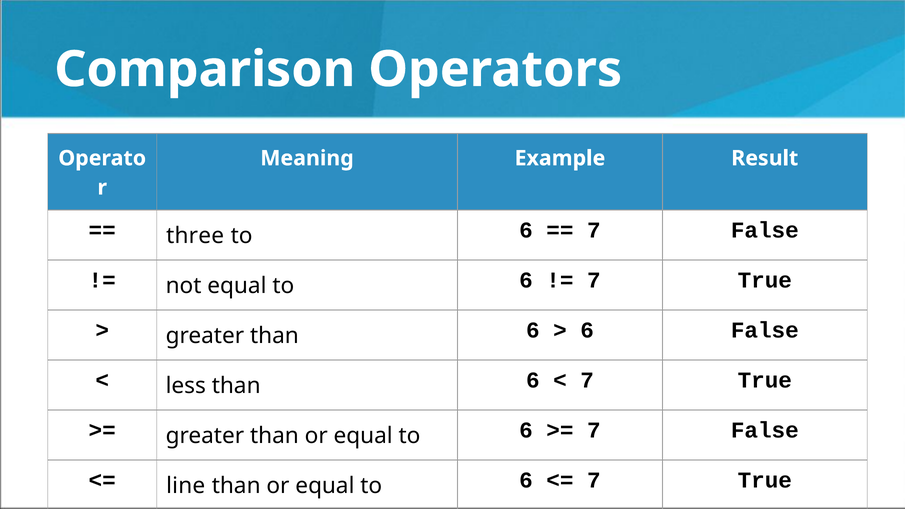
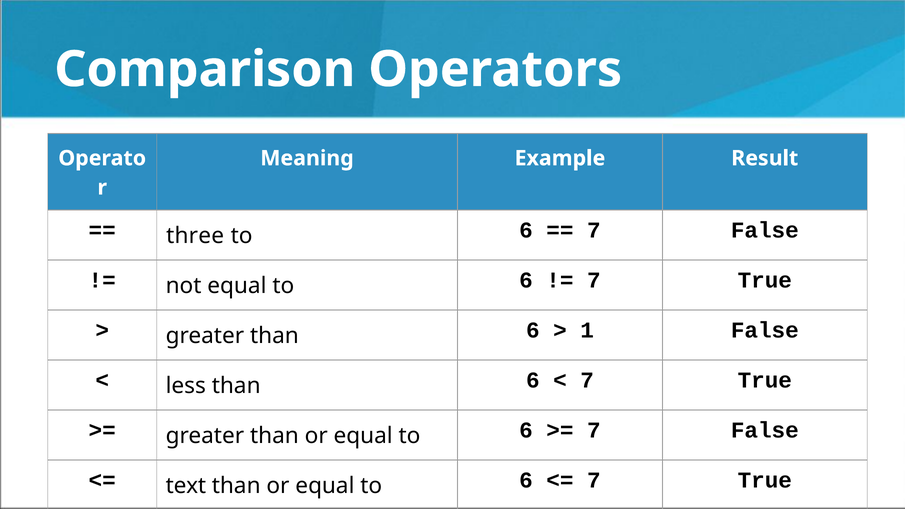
6 at (587, 330): 6 -> 1
line: line -> text
